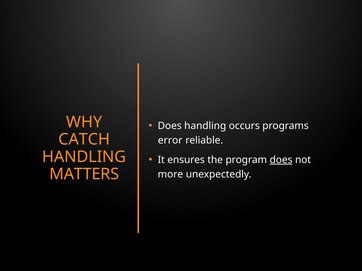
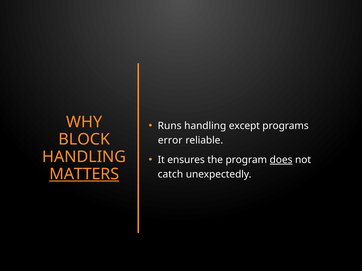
Does at (170, 126): Does -> Runs
occurs: occurs -> except
CATCH: CATCH -> BLOCK
MATTERS underline: none -> present
more: more -> catch
